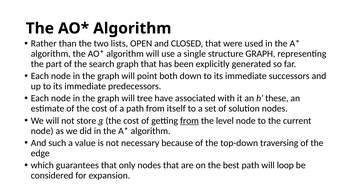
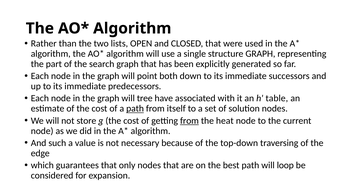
these: these -> table
path at (135, 109) underline: none -> present
level: level -> heat
